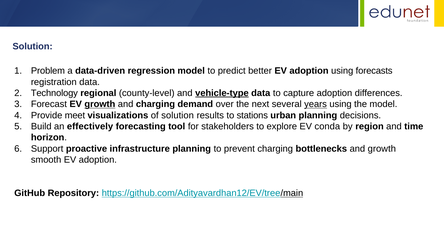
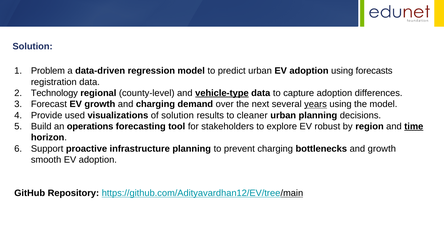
predict better: better -> urban
growth at (100, 104) underline: present -> none
meet: meet -> used
stations: stations -> cleaner
effectively: effectively -> operations
conda: conda -> robust
time underline: none -> present
